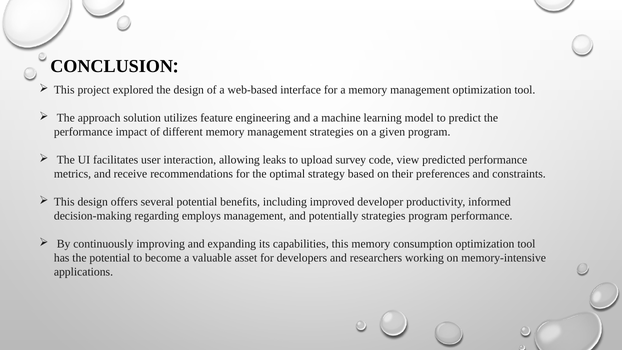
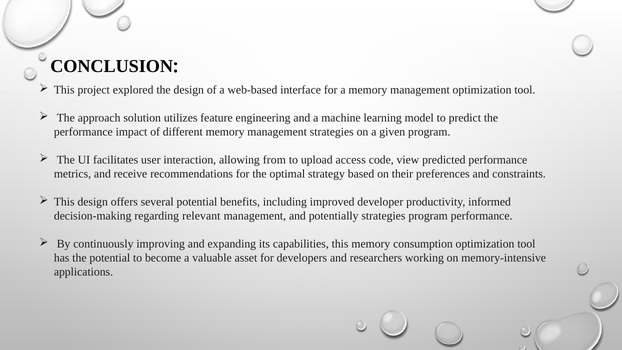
leaks: leaks -> from
survey: survey -> access
employs: employs -> relevant
